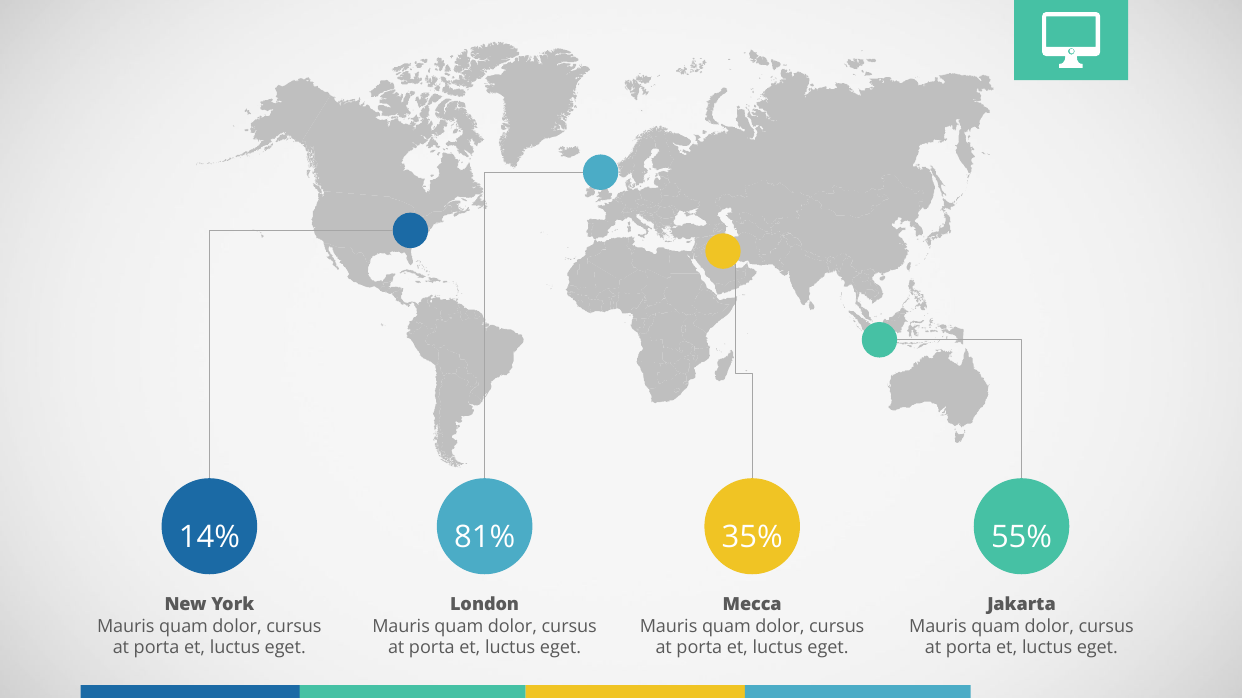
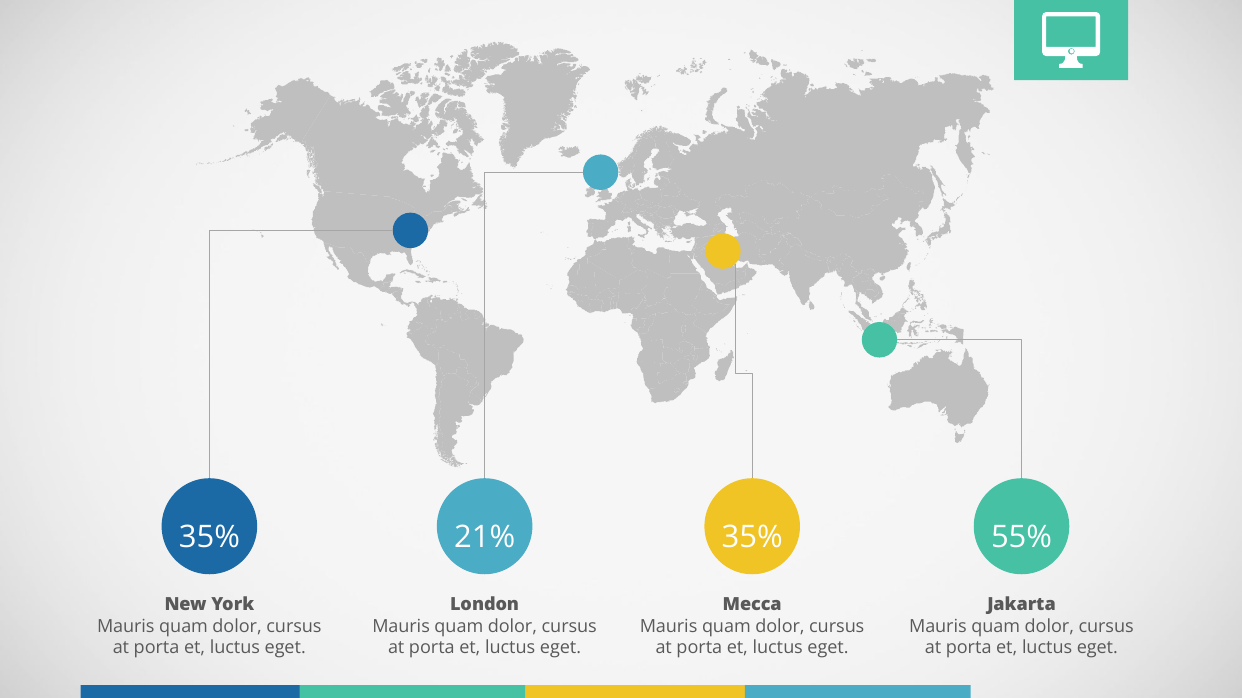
14% at (209, 538): 14% -> 35%
81%: 81% -> 21%
